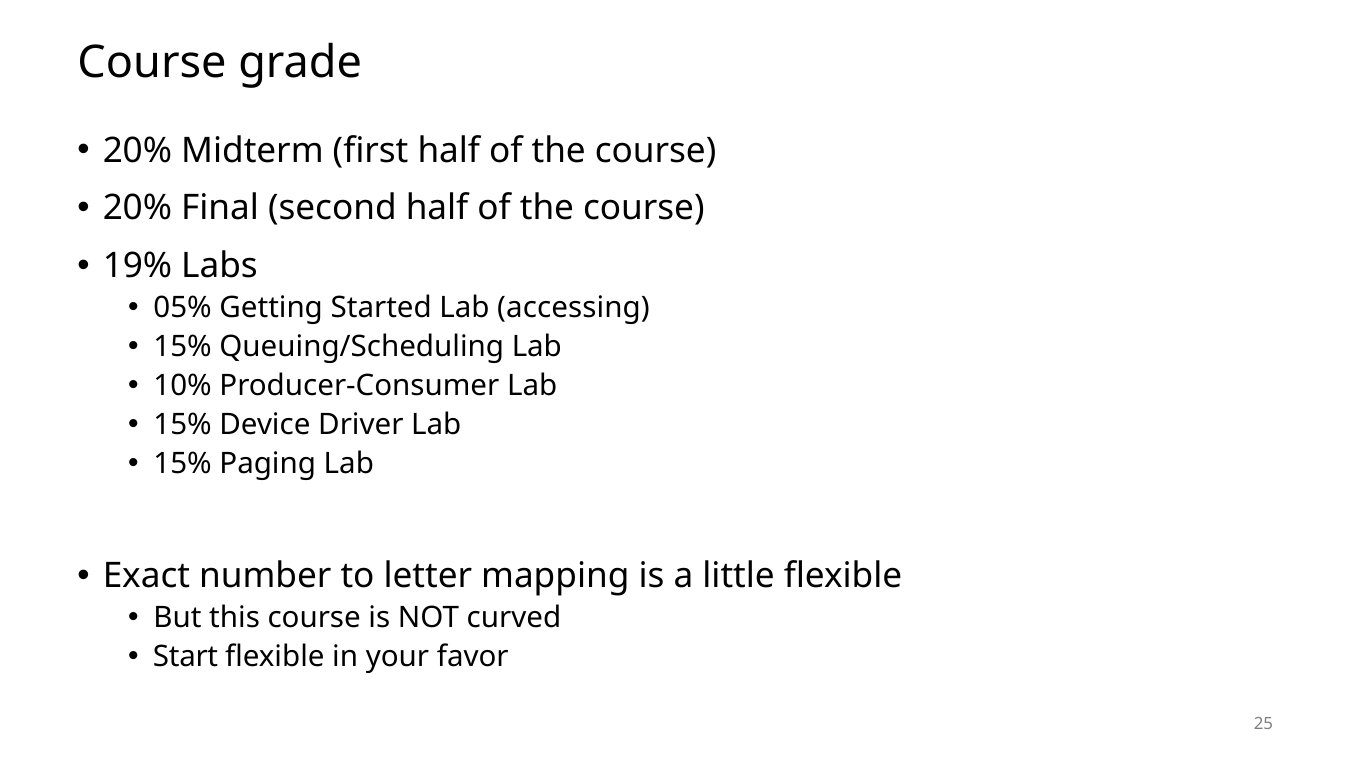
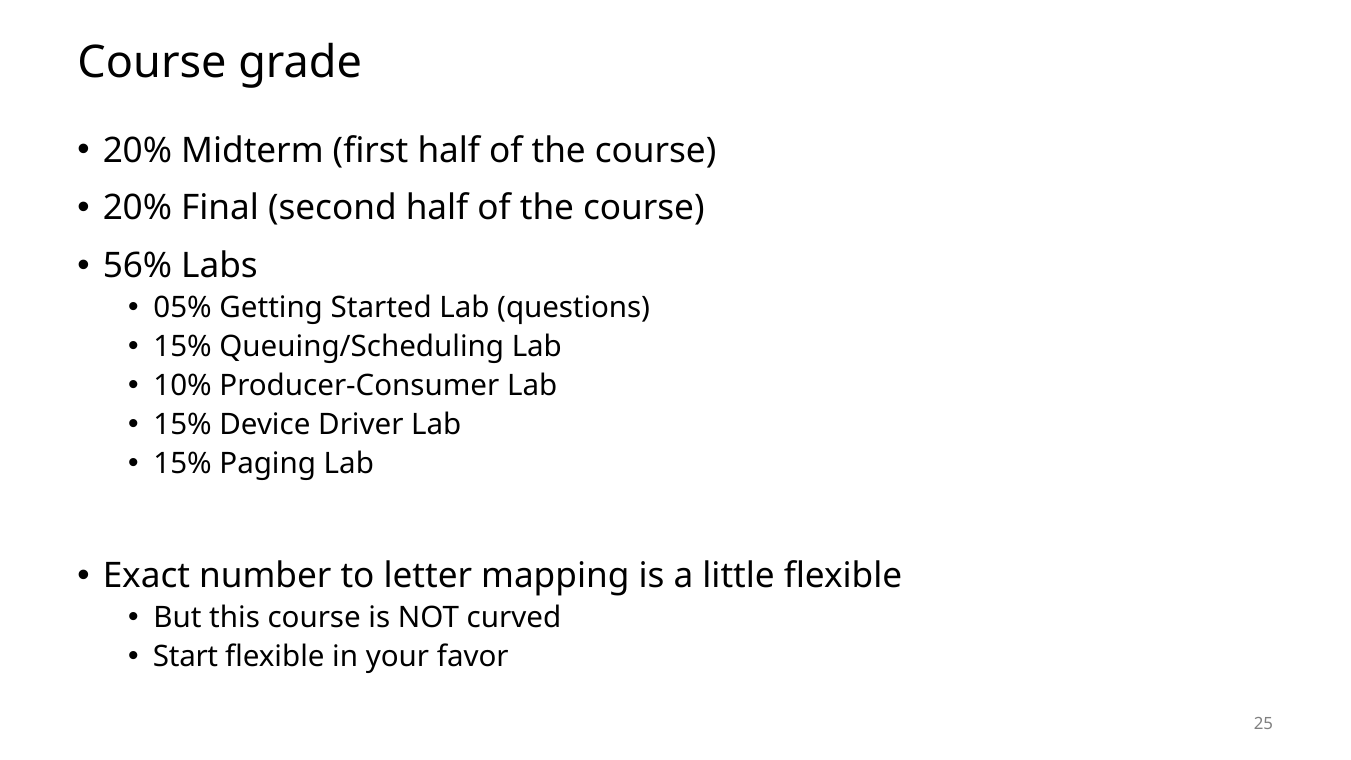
19%: 19% -> 56%
accessing: accessing -> questions
